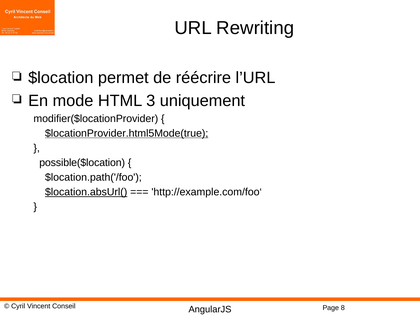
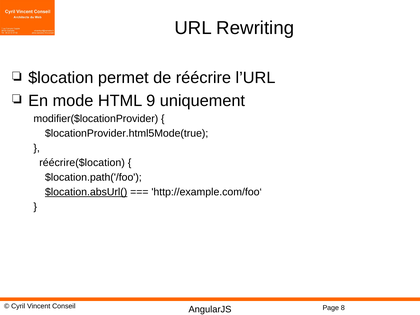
3: 3 -> 9
$locationProvider.html5Mode(true underline: present -> none
possible($location: possible($location -> réécrire($location
